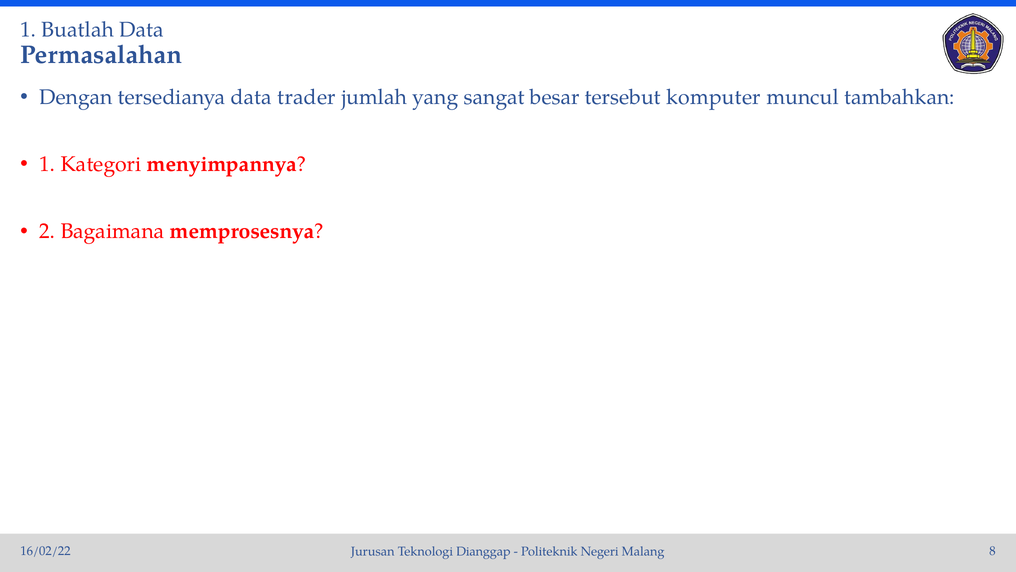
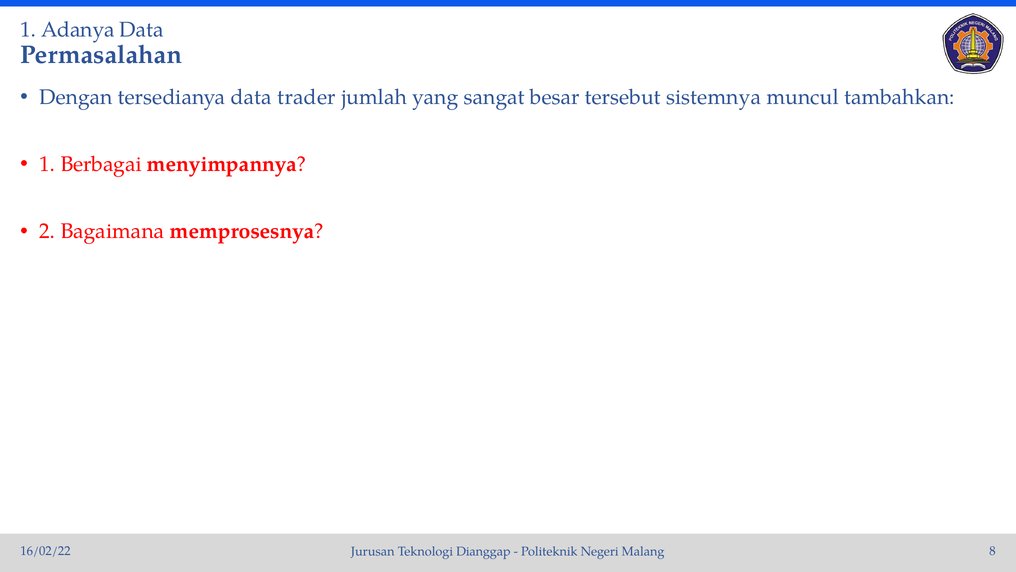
Buatlah: Buatlah -> Adanya
komputer: komputer -> sistemnya
Kategori: Kategori -> Berbagai
